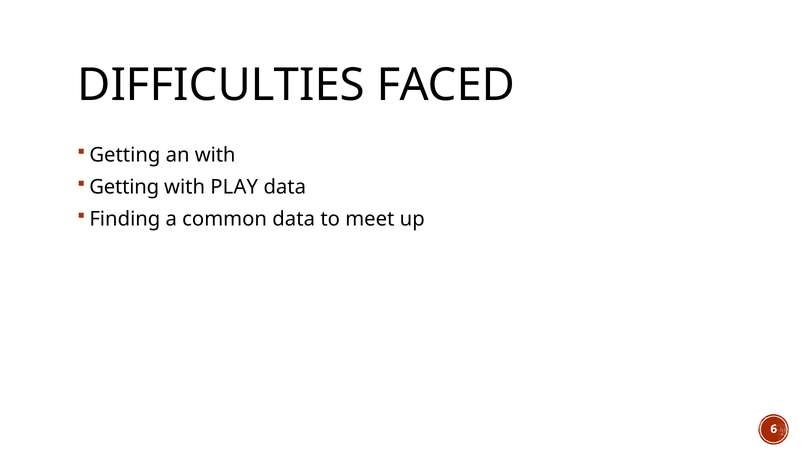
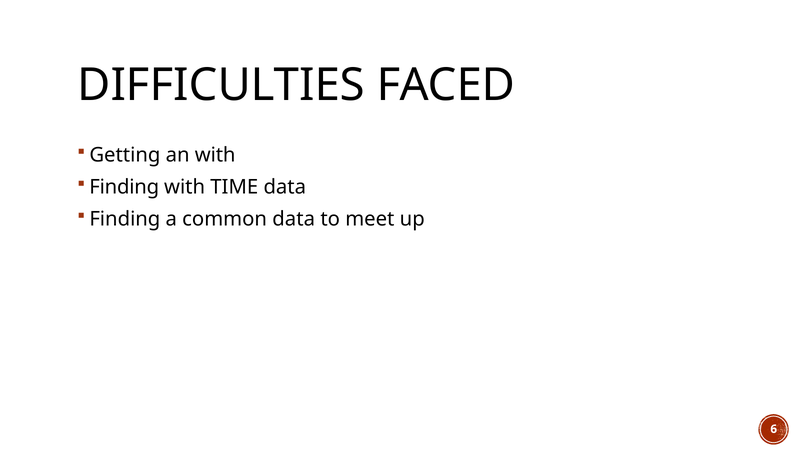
Getting at (124, 187): Getting -> Finding
PLAY: PLAY -> TIME
